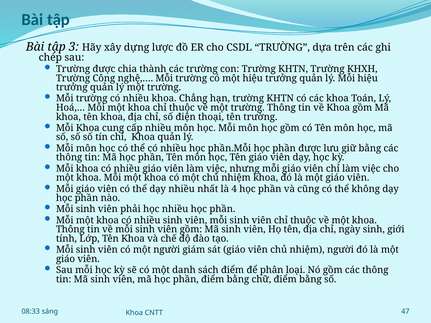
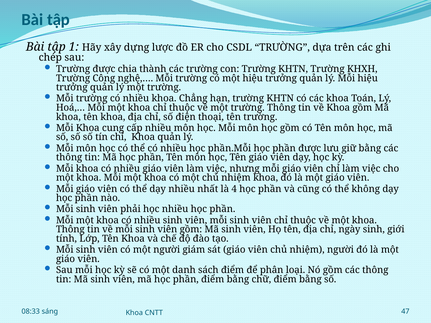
3: 3 -> 1
